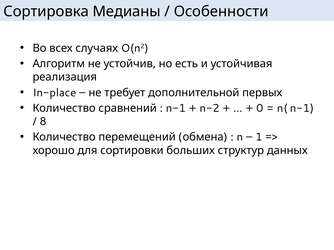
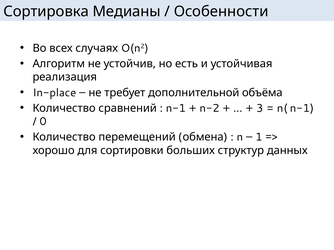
первых: первых -> объёма
0: 0 -> 3
8: 8 -> 0
